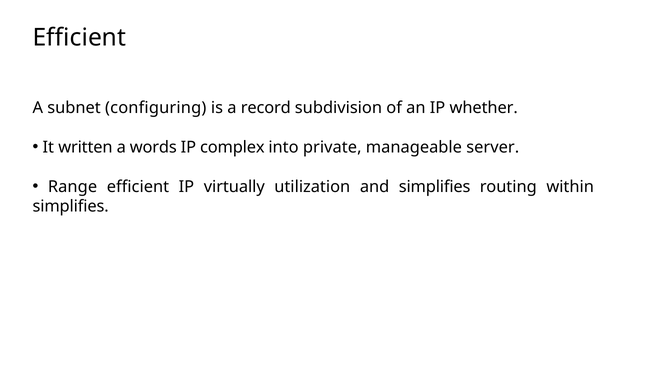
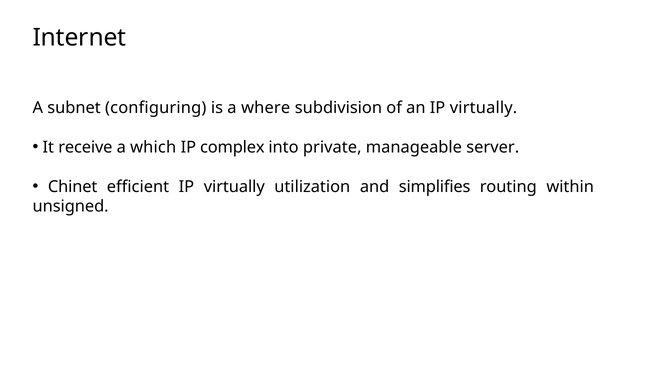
Efficient at (79, 38): Efficient -> Internet
record: record -> where
an IP whether: whether -> virtually
written: written -> receive
words: words -> which
Range: Range -> Chinet
simplifies at (71, 207): simplifies -> unsigned
